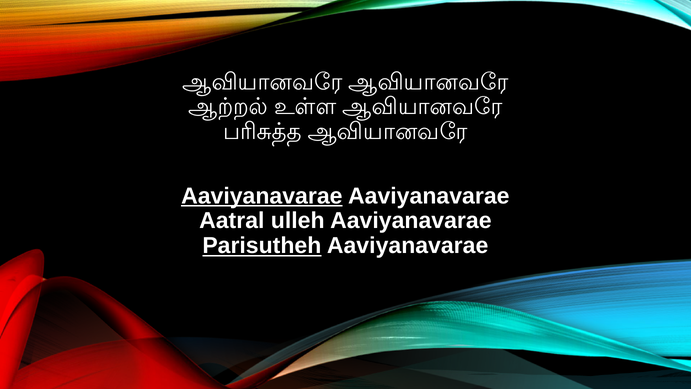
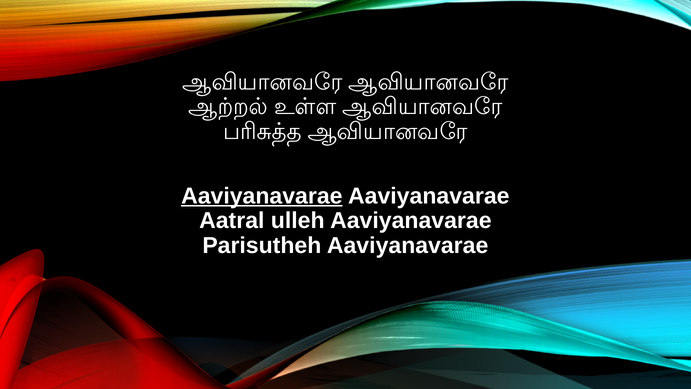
Parisutheh underline: present -> none
